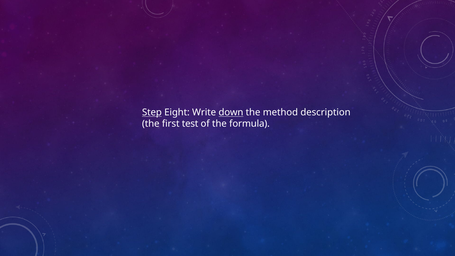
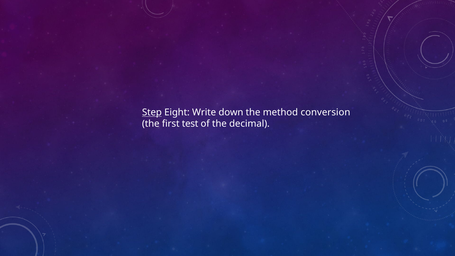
down underline: present -> none
description: description -> conversion
formula: formula -> decimal
